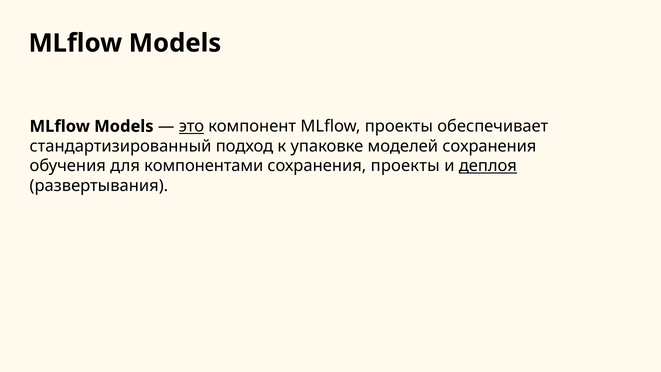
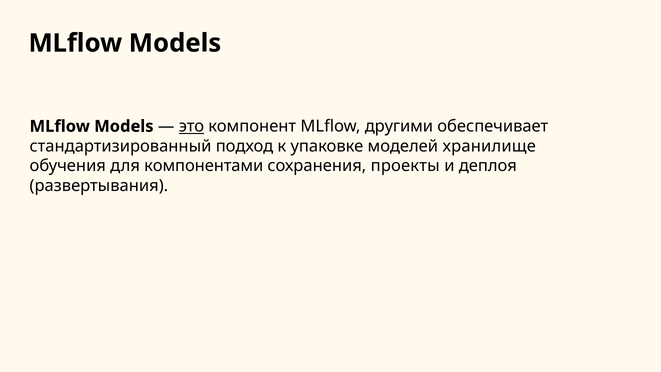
MLflow проекты: проекты -> другими
моделей сохранения: сохранения -> хранилище
деплоя underline: present -> none
